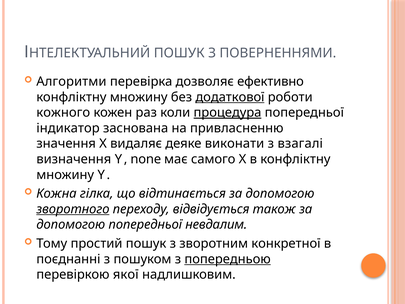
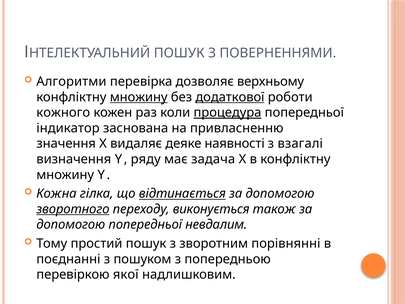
ефективно: ефективно -> верхньому
множину at (139, 97) underline: none -> present
виконати: виконати -> наявності
none: none -> ряду
самого: самого -> задача
відтинається underline: none -> present
відвідується: відвідується -> виконується
конкретної: конкретної -> порівнянні
попередньою underline: present -> none
